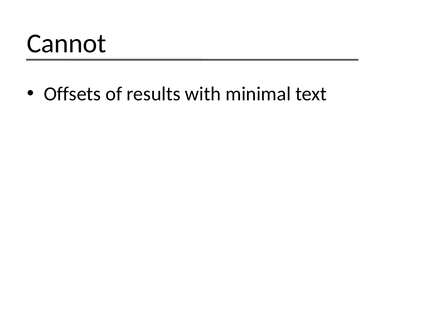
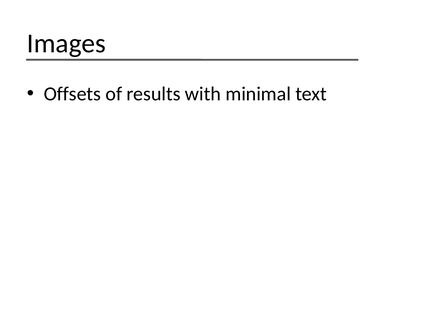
Cannot: Cannot -> Images
